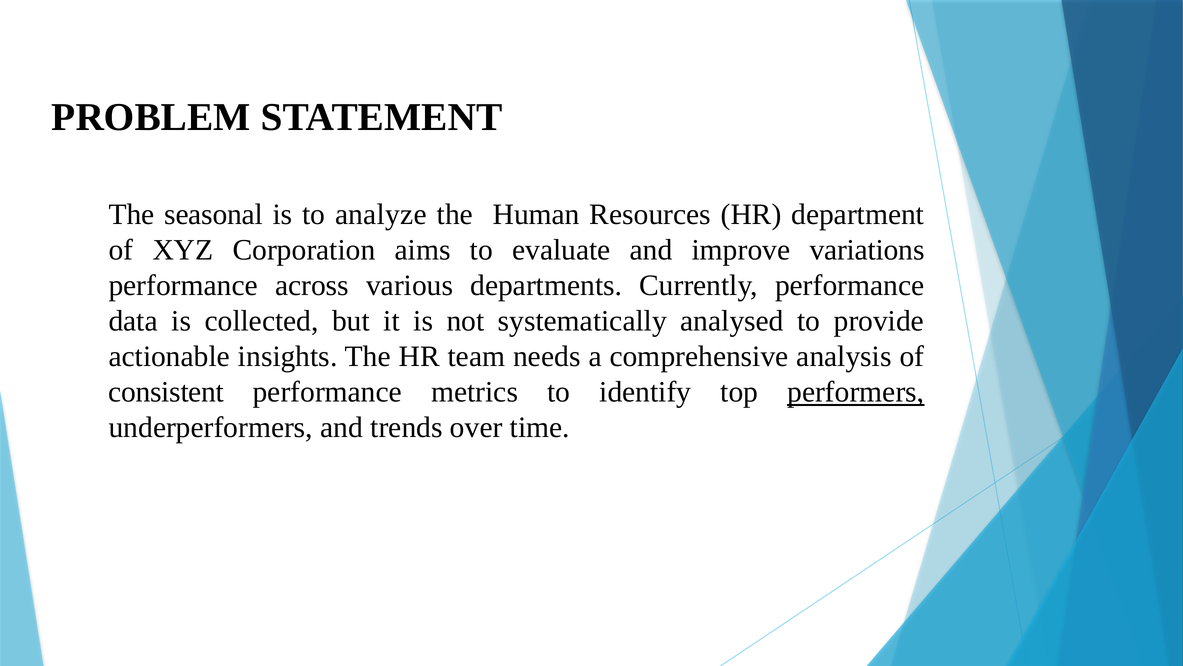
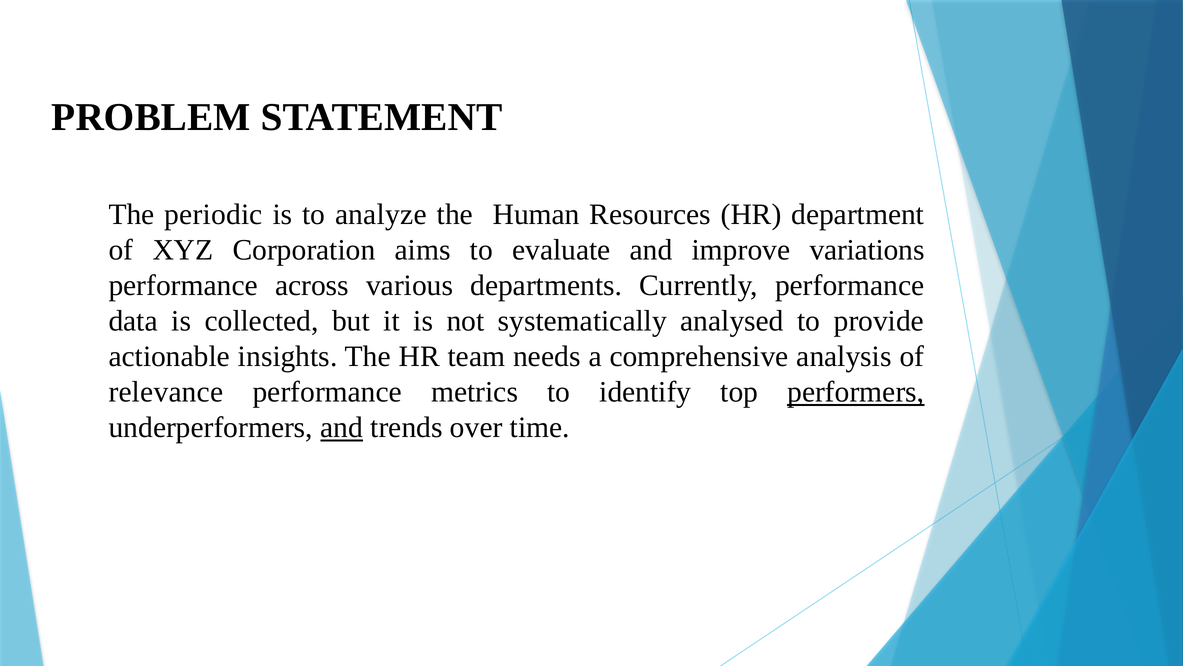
seasonal: seasonal -> periodic
consistent: consistent -> relevance
and at (342, 427) underline: none -> present
